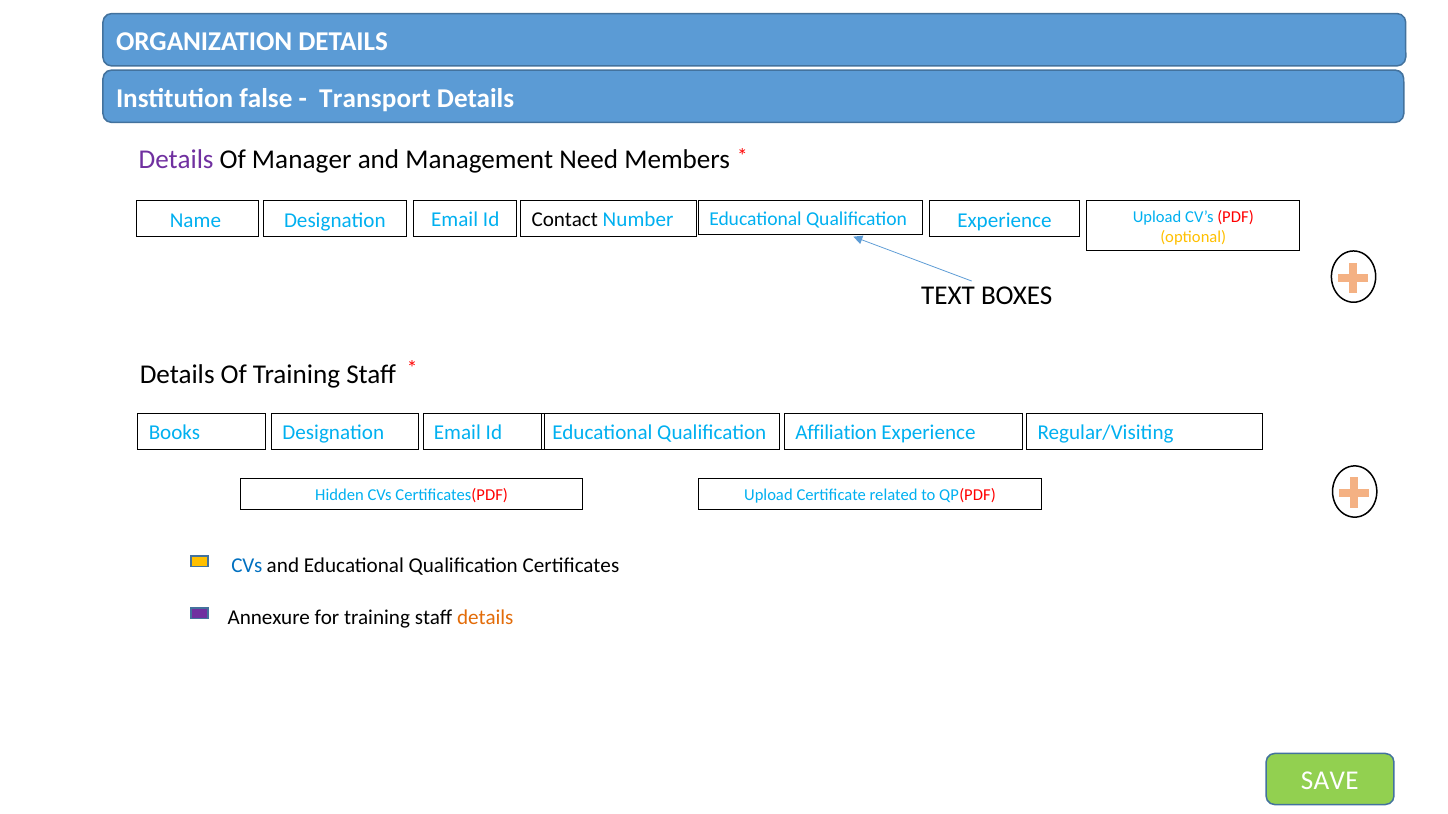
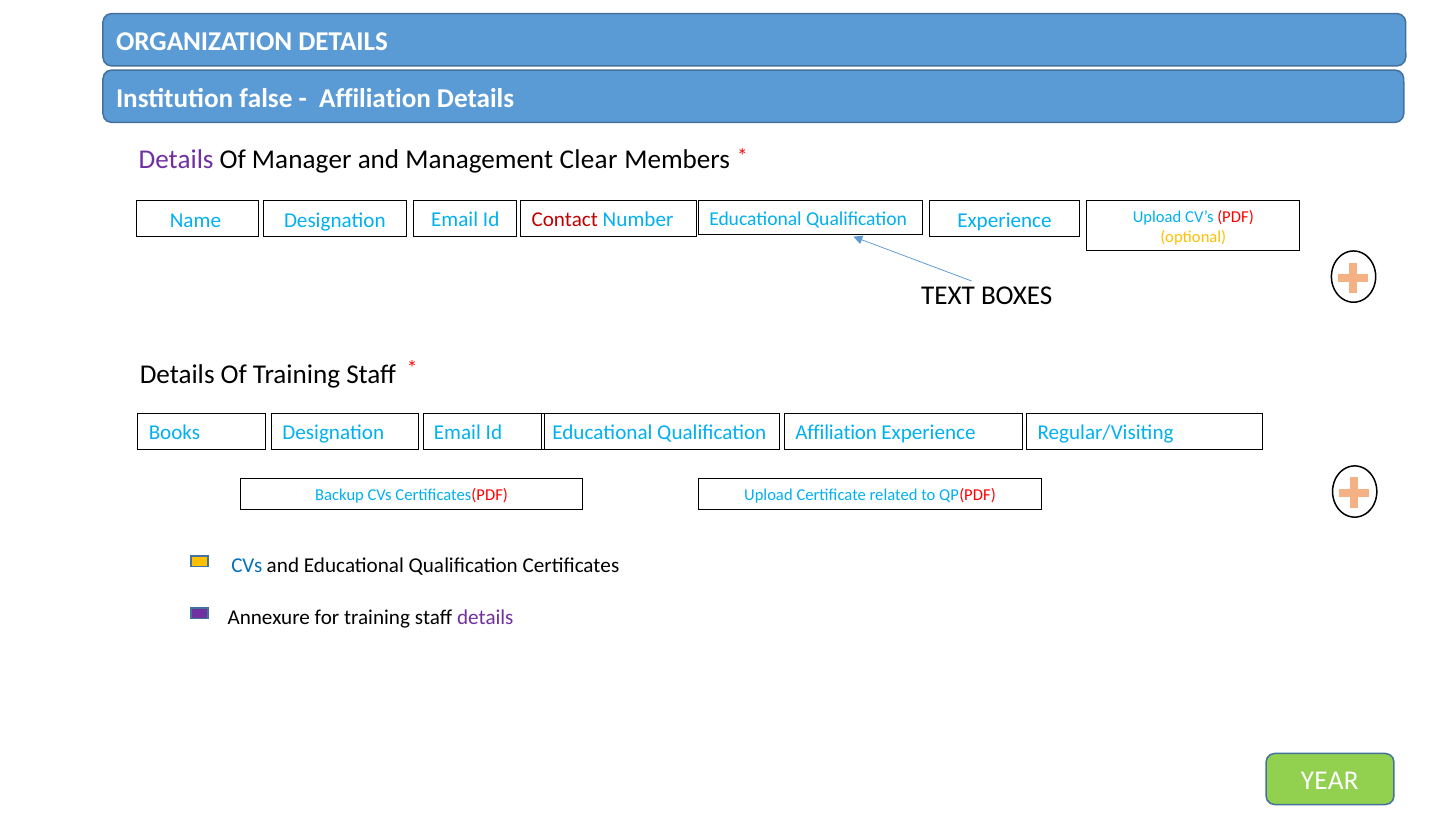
Transport at (375, 98): Transport -> Affiliation
Need: Need -> Clear
Contact colour: black -> red
Hidden: Hidden -> Backup
details at (485, 618) colour: orange -> purple
SAVE: SAVE -> YEAR
